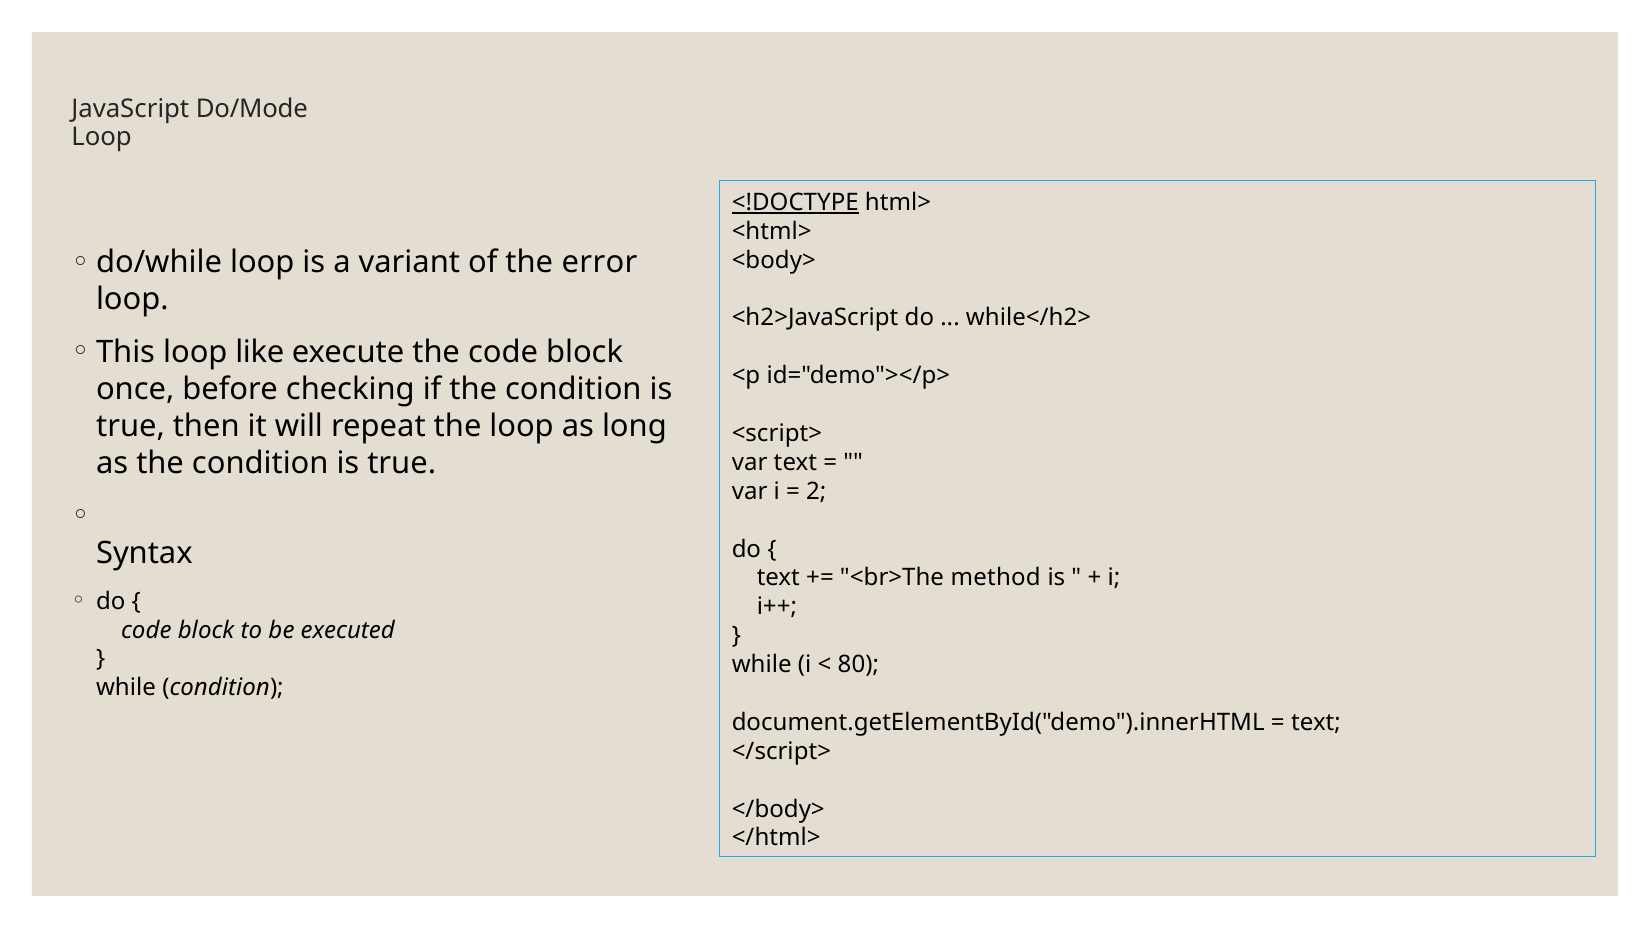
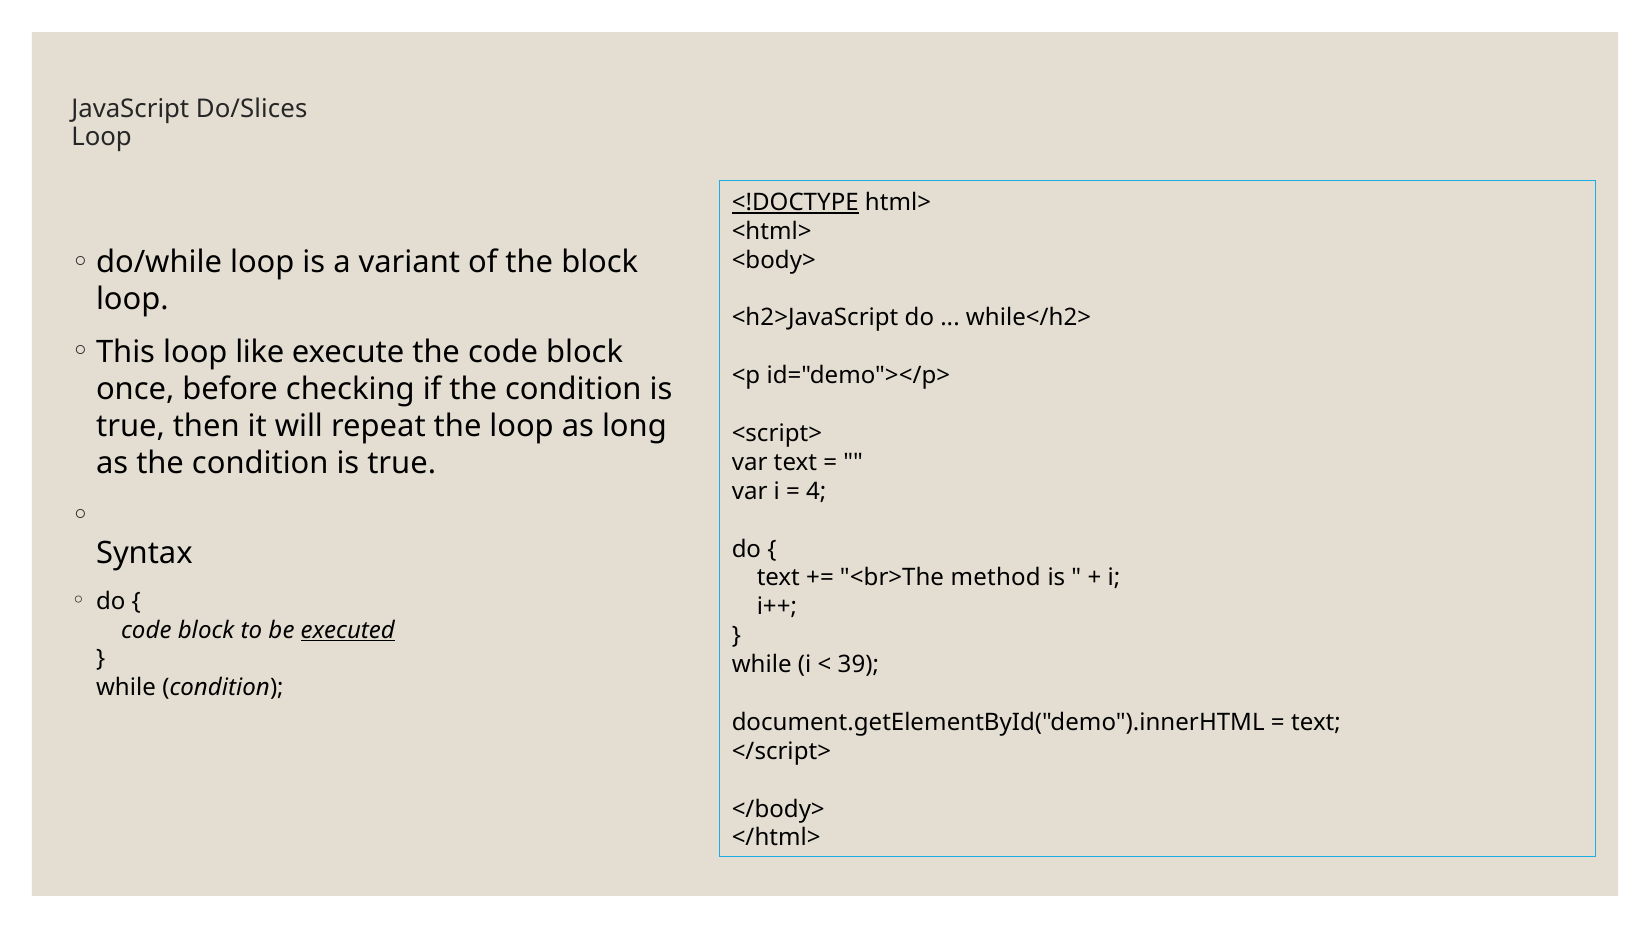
Do/Mode: Do/Mode -> Do/Slices
the error: error -> block
2: 2 -> 4
executed underline: none -> present
80: 80 -> 39
